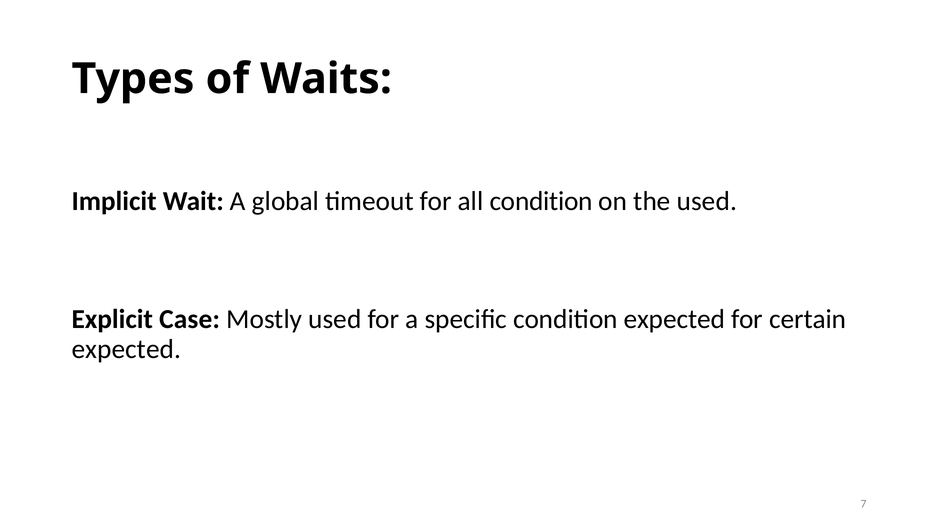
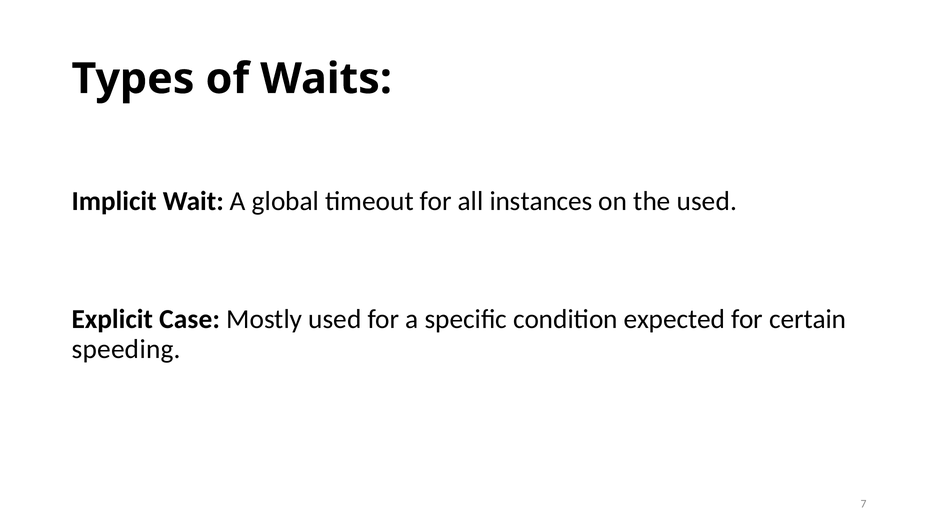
all condition: condition -> instances
expected at (126, 349): expected -> speeding
